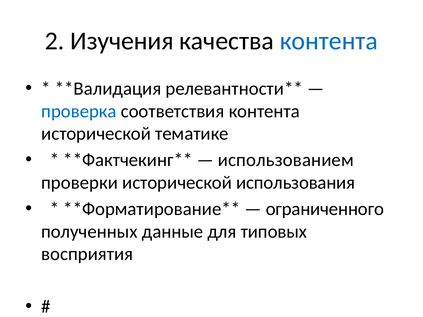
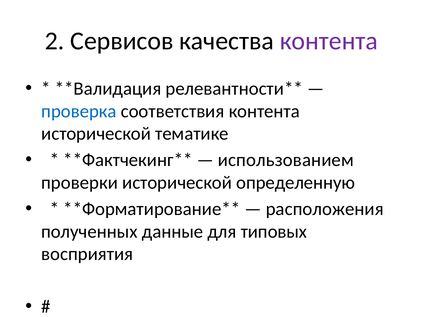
Изучения: Изучения -> Сервисов
контента at (329, 41) colour: blue -> purple
использования: использования -> определенную
ограниченного: ограниченного -> расположения
